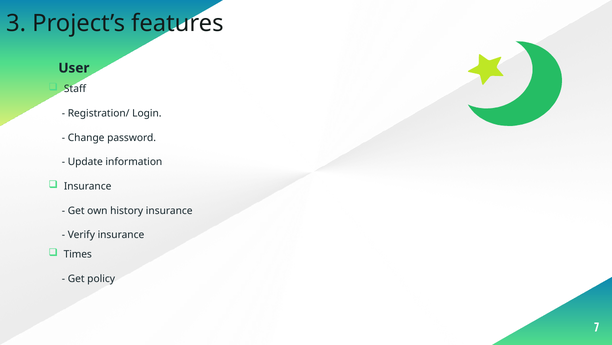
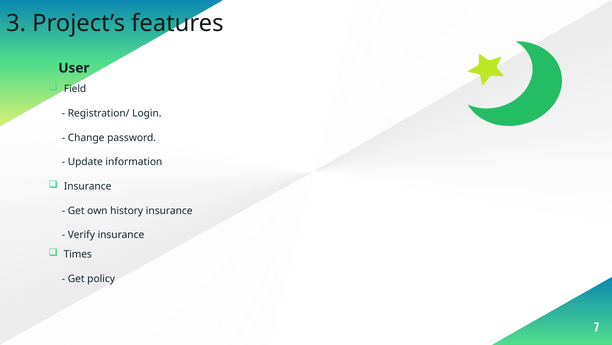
Staff: Staff -> Field
